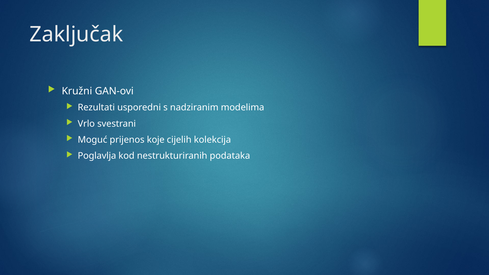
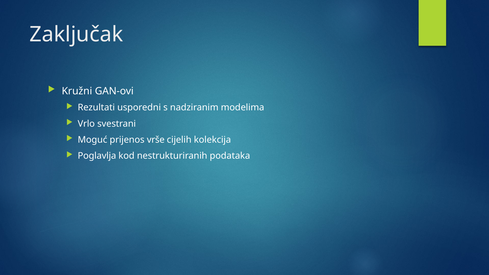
koje: koje -> vrše
